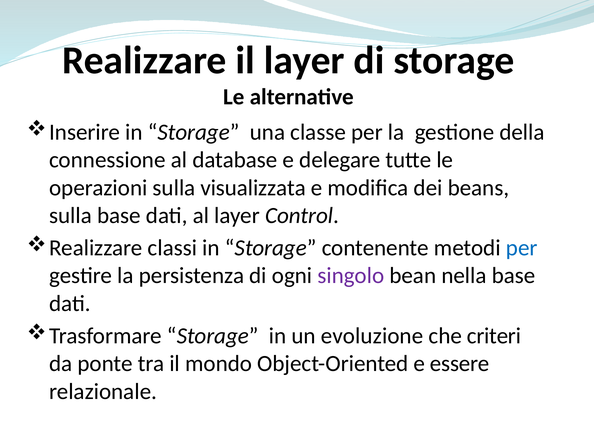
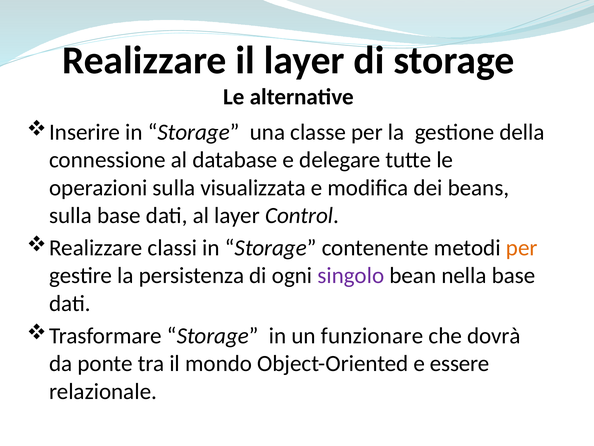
per at (522, 248) colour: blue -> orange
evoluzione: evoluzione -> funzionare
criteri: criteri -> dovrà
